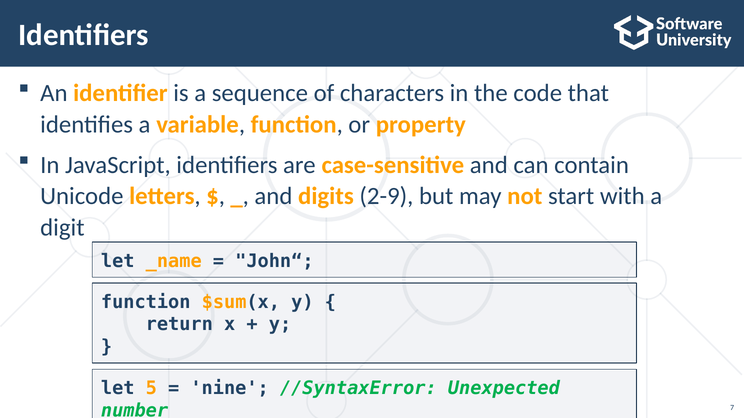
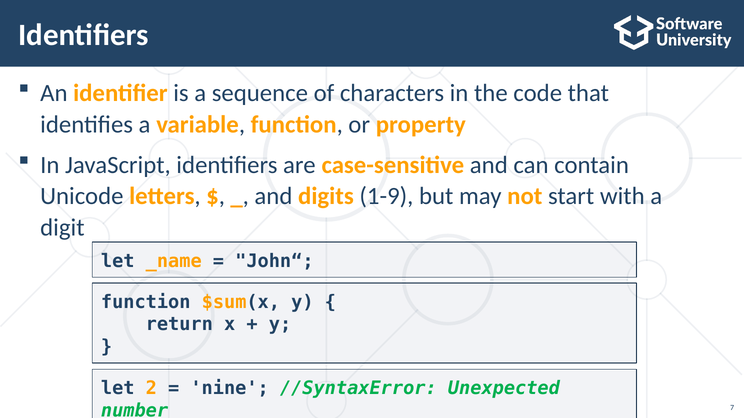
2-9: 2-9 -> 1-9
5: 5 -> 2
